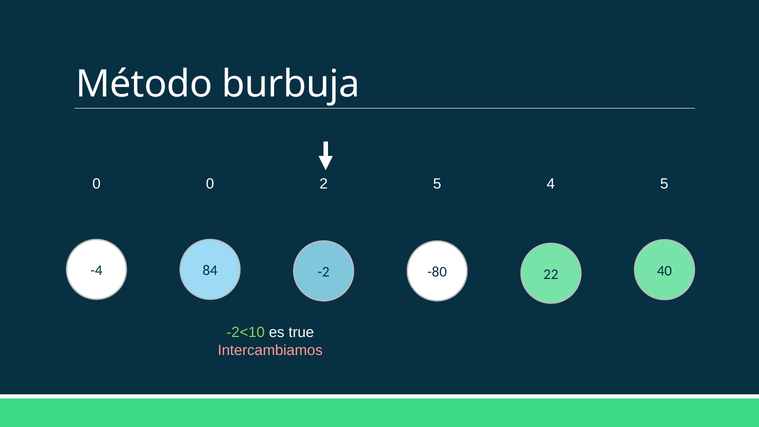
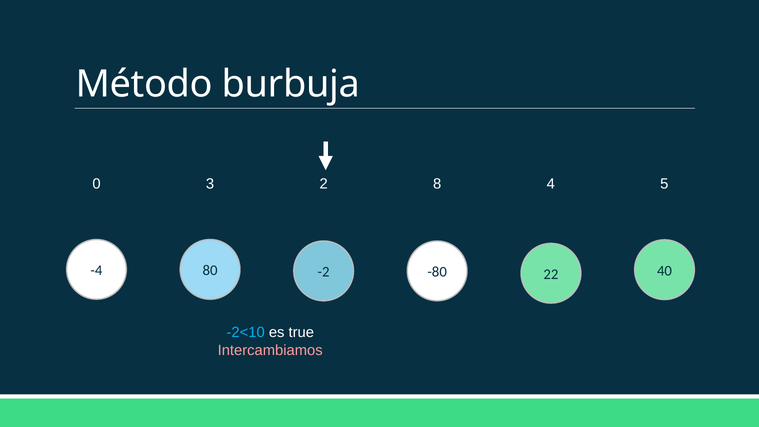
0 0: 0 -> 3
2 5: 5 -> 8
84: 84 -> 80
-2<10 colour: light green -> light blue
